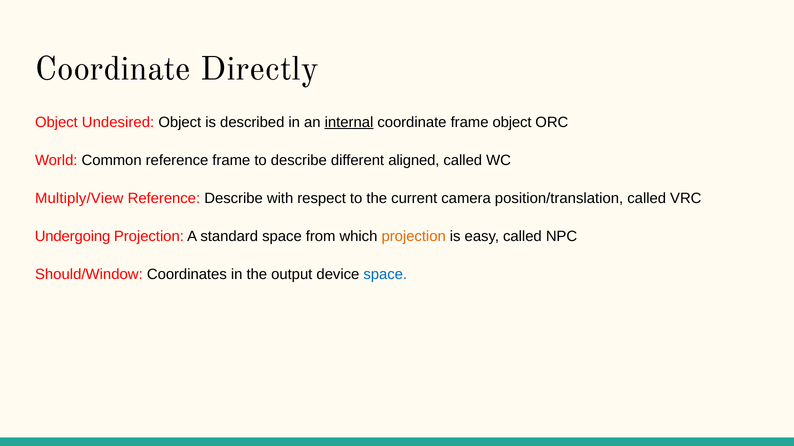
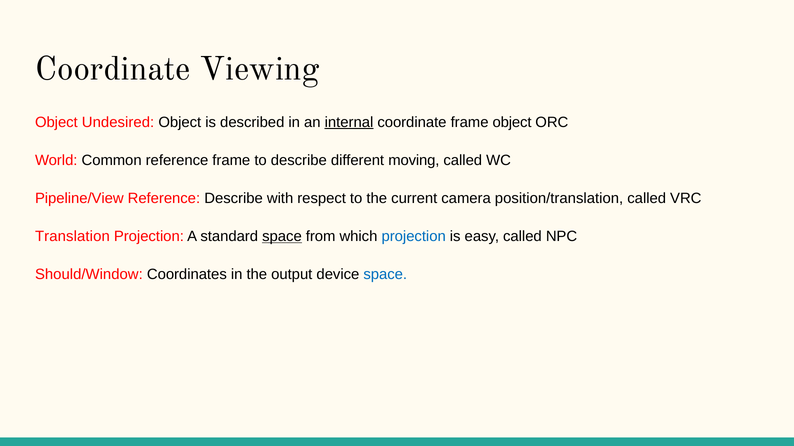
Directly: Directly -> Viewing
aligned: aligned -> moving
Multiply/View: Multiply/View -> Pipeline/View
Undergoing: Undergoing -> Translation
space at (282, 237) underline: none -> present
projection at (414, 237) colour: orange -> blue
